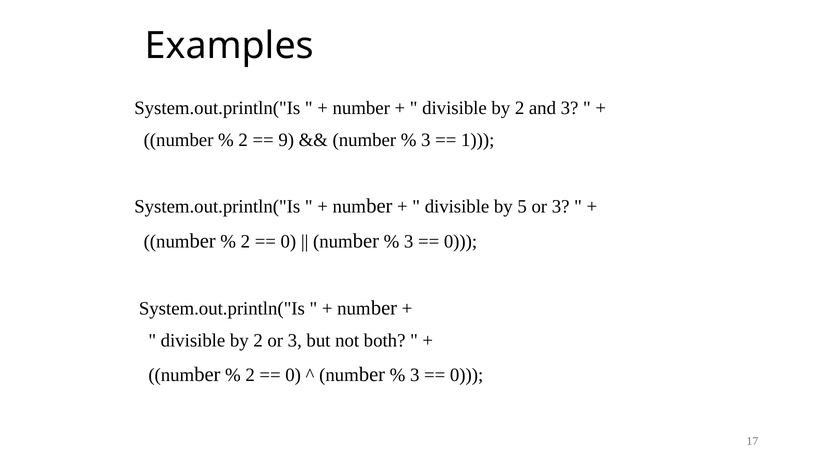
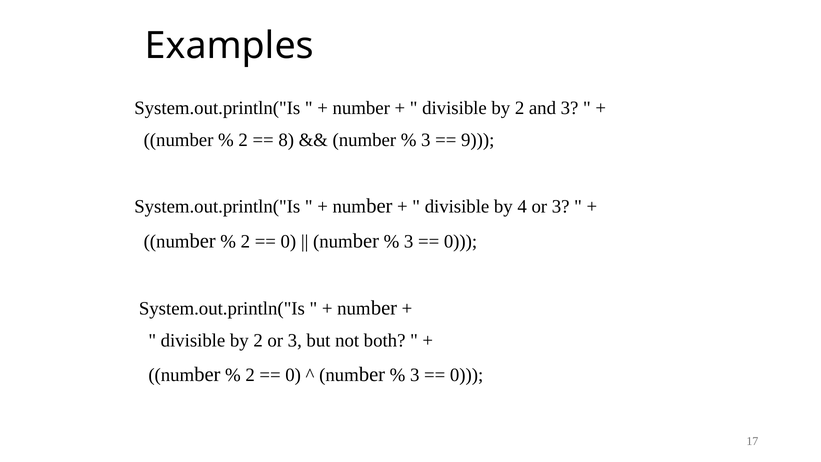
9: 9 -> 8
1: 1 -> 9
5: 5 -> 4
